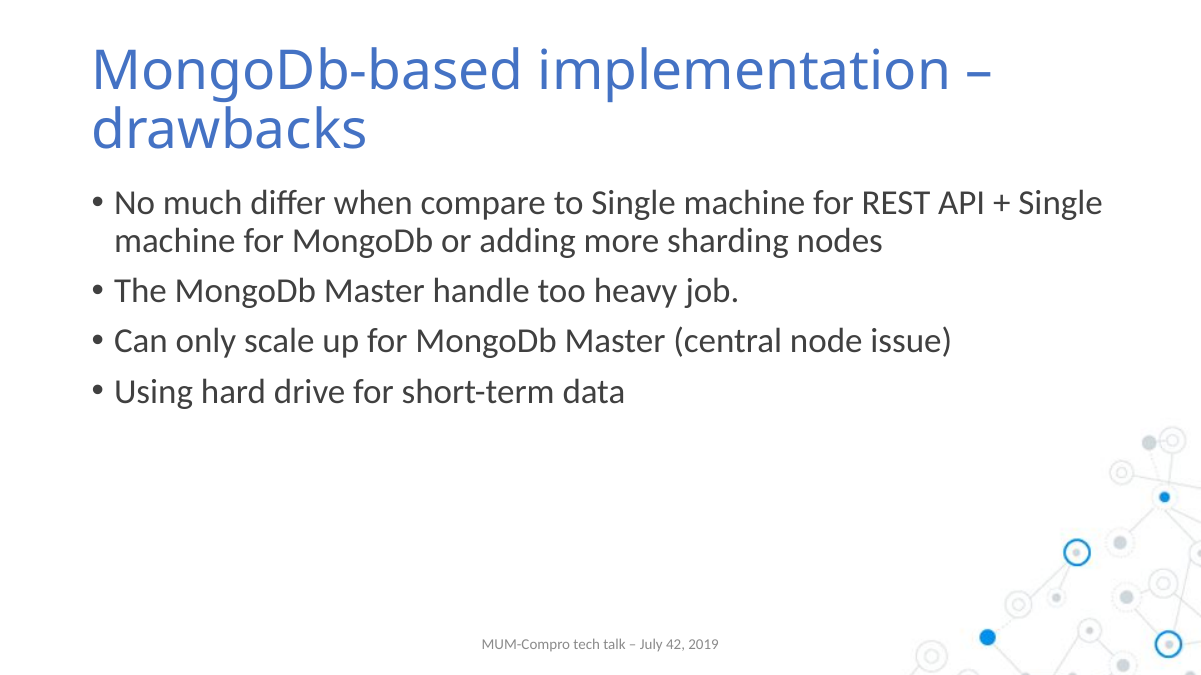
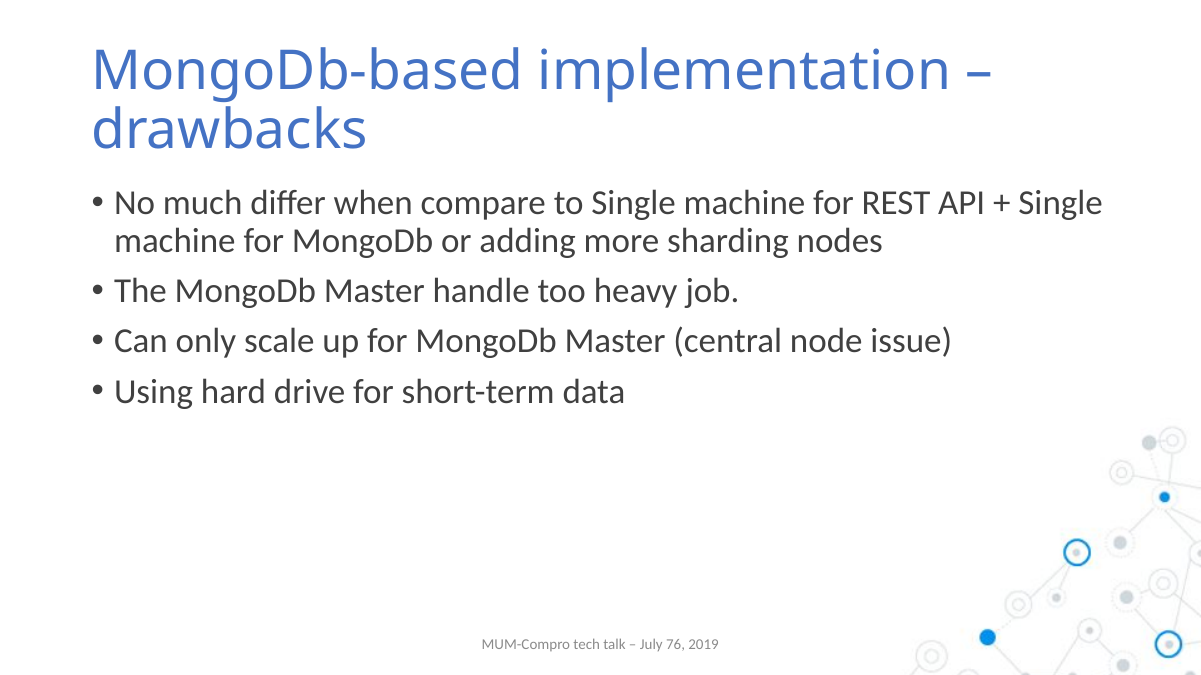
42: 42 -> 76
